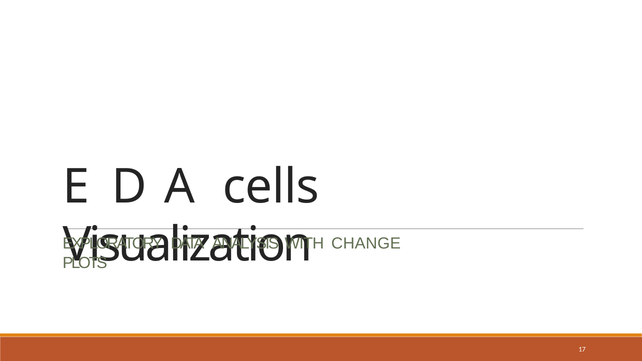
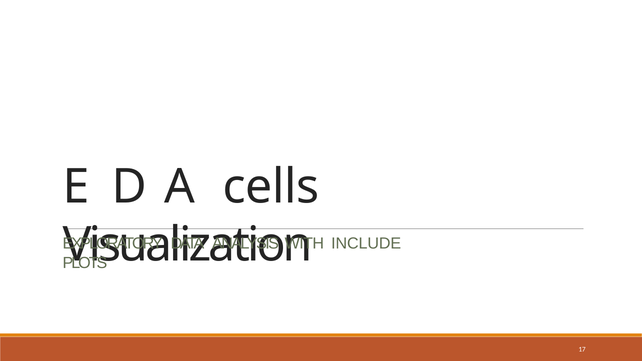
CHANGE: CHANGE -> INCLUDE
